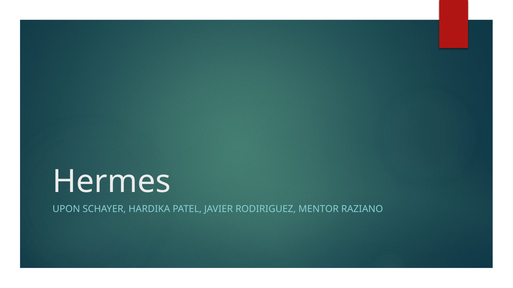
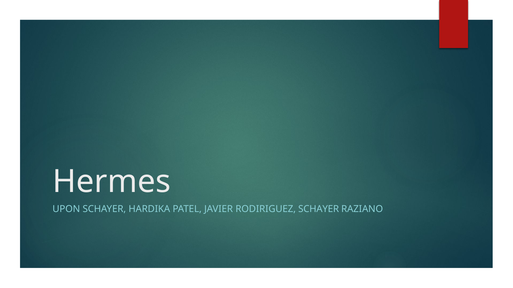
RODIRIGUEZ MENTOR: MENTOR -> SCHAYER
